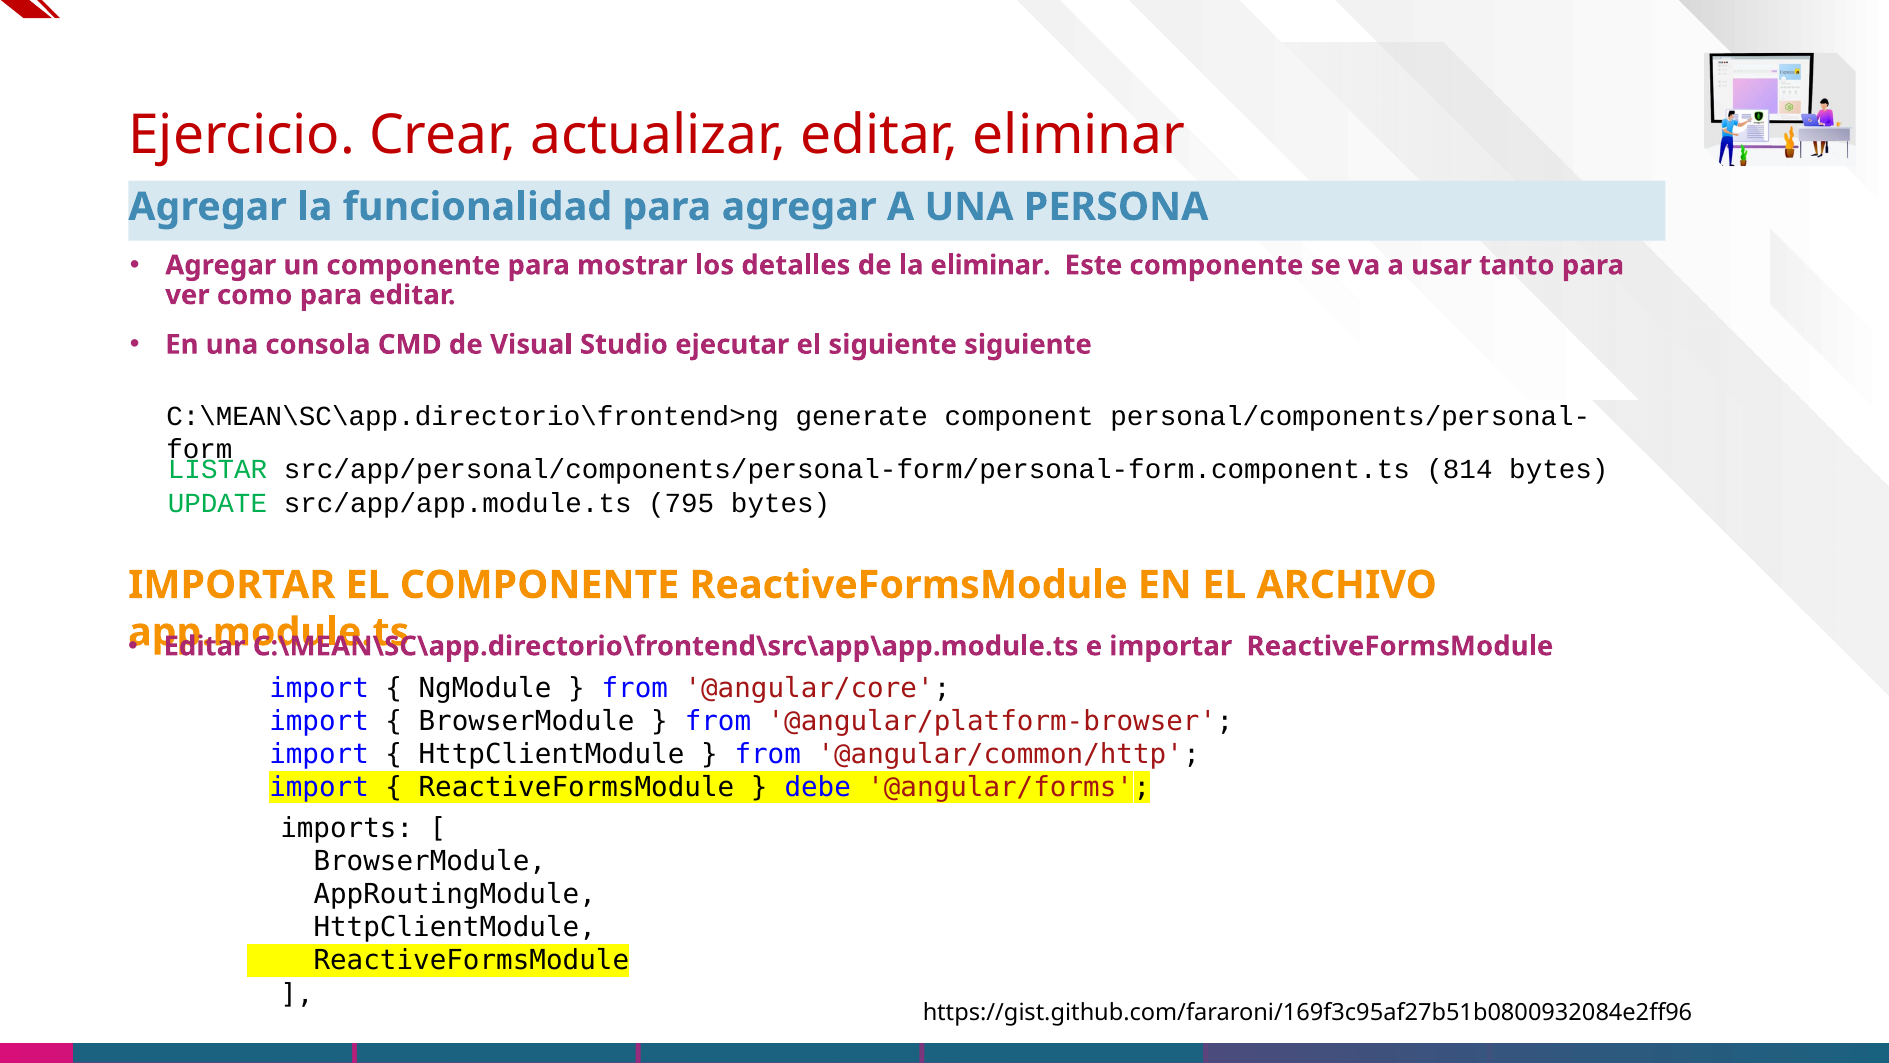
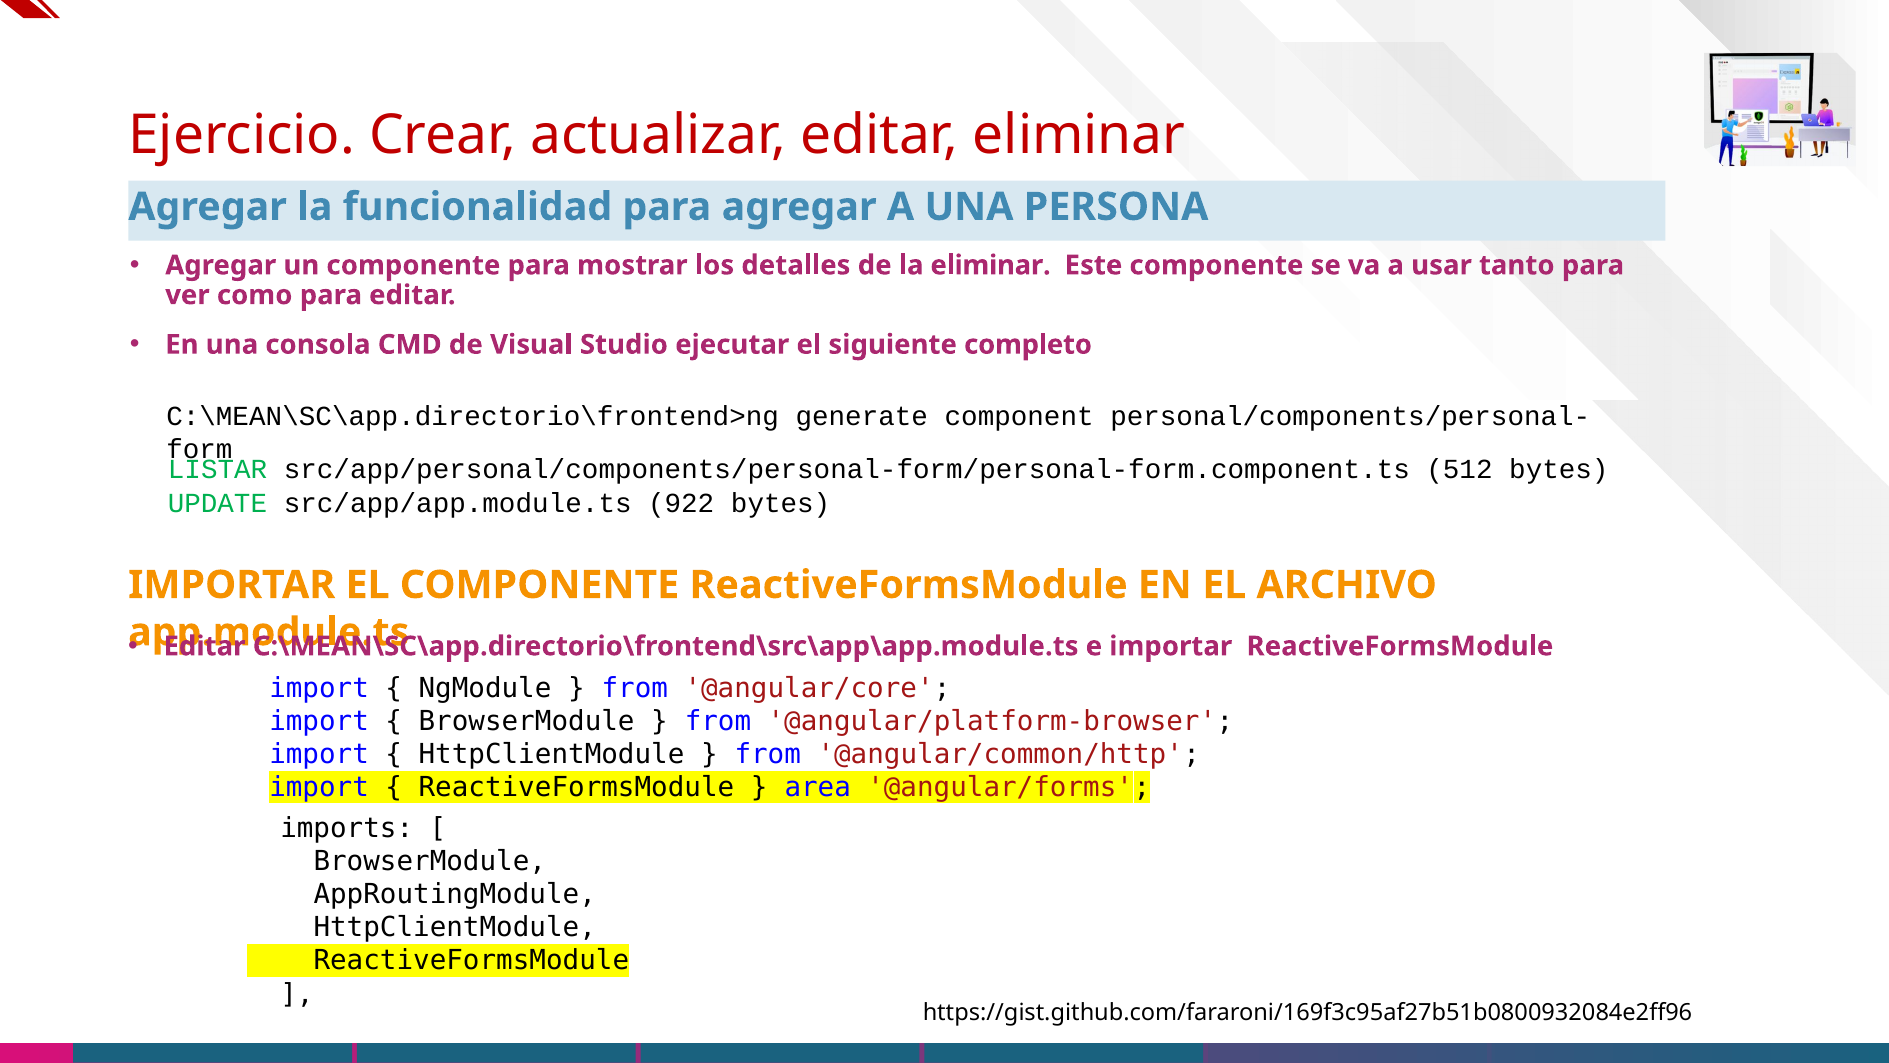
siguiente siguiente: siguiente -> completo
814: 814 -> 512
795: 795 -> 922
debe: debe -> area
